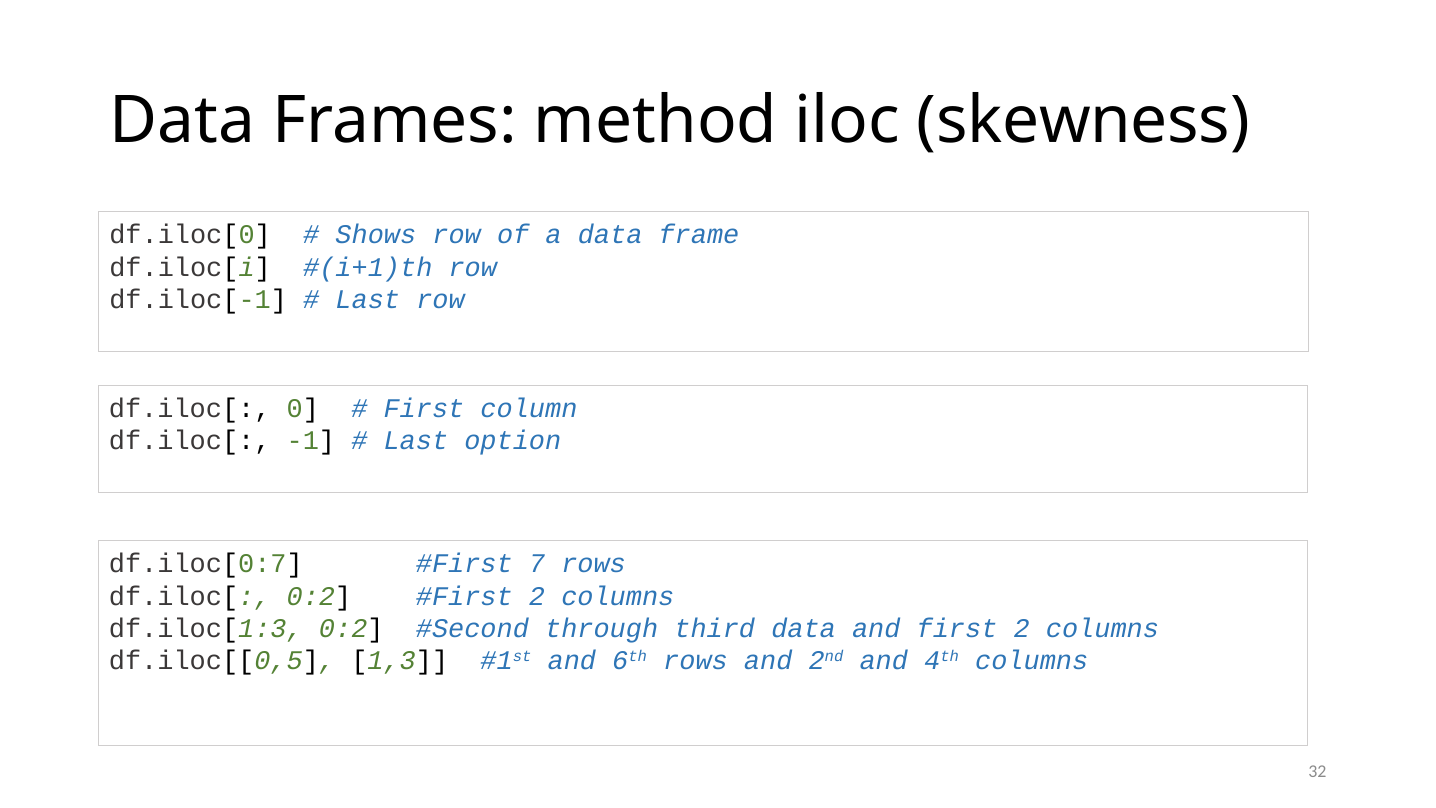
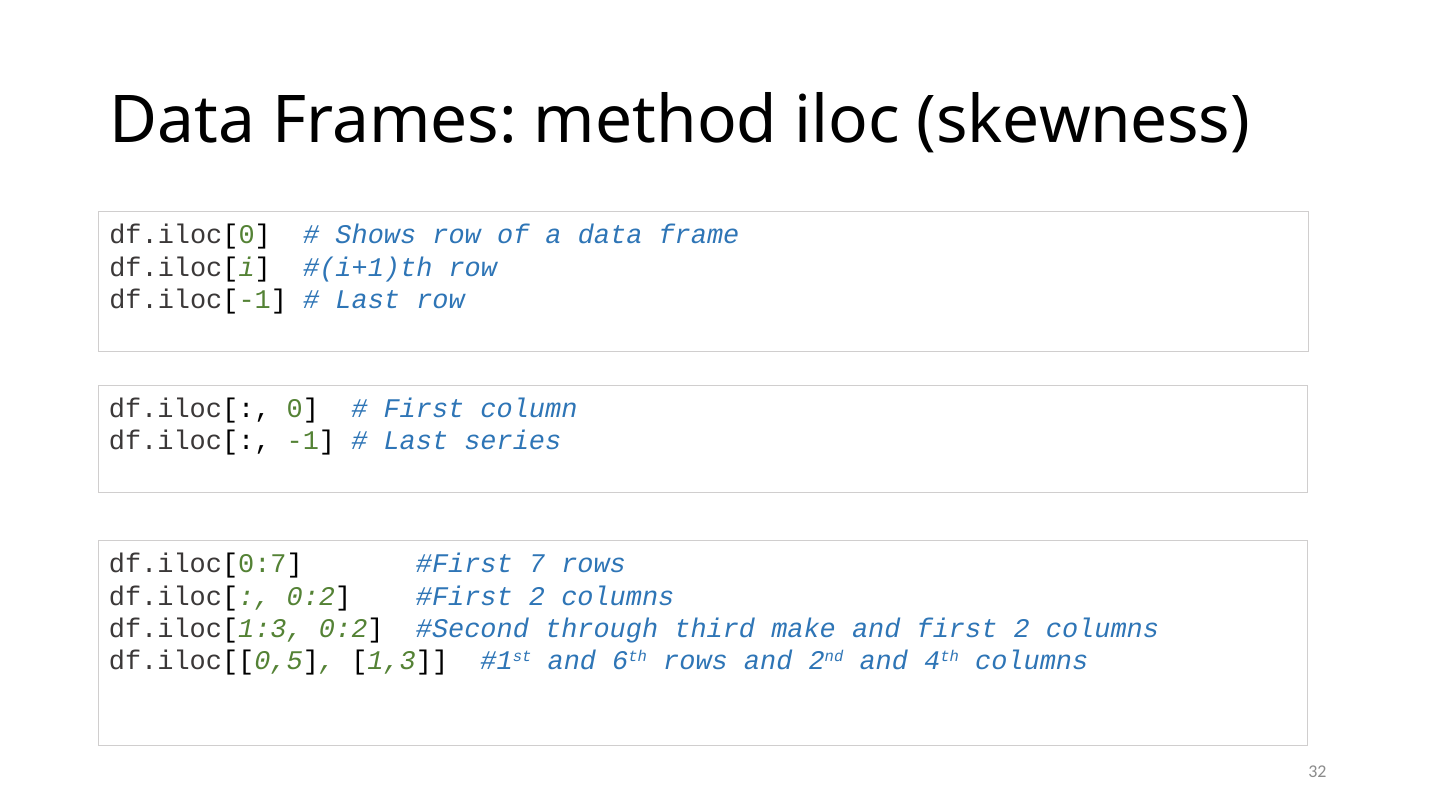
option: option -> series
third data: data -> make
